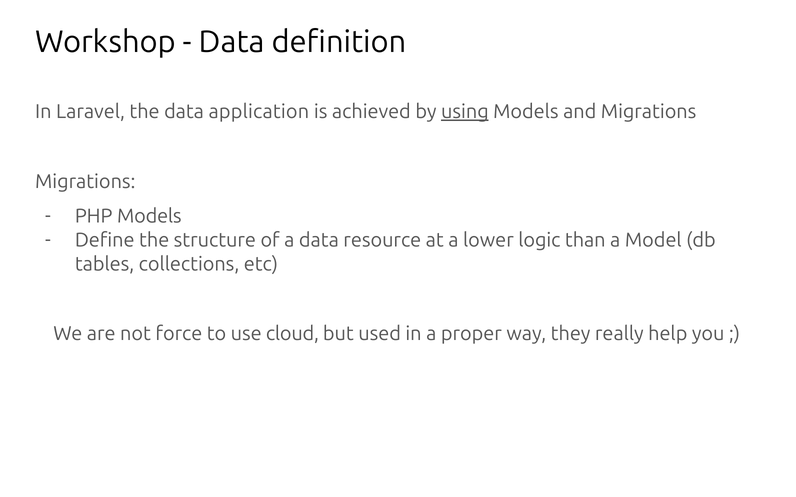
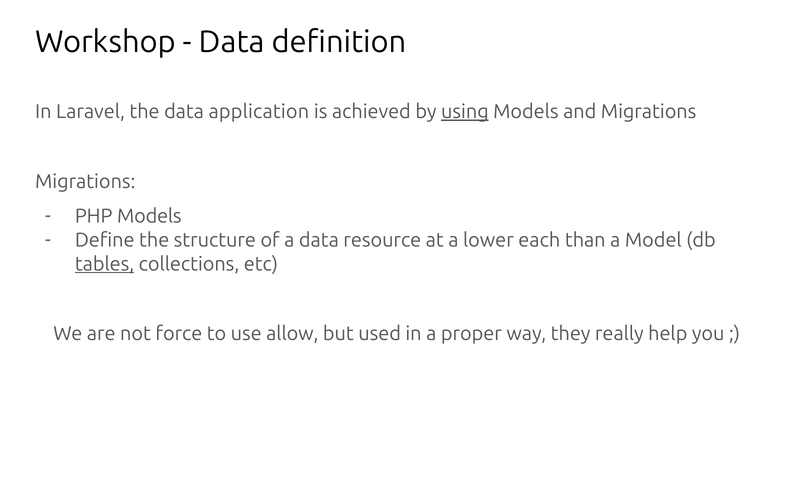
logic: logic -> each
tables underline: none -> present
cloud: cloud -> allow
